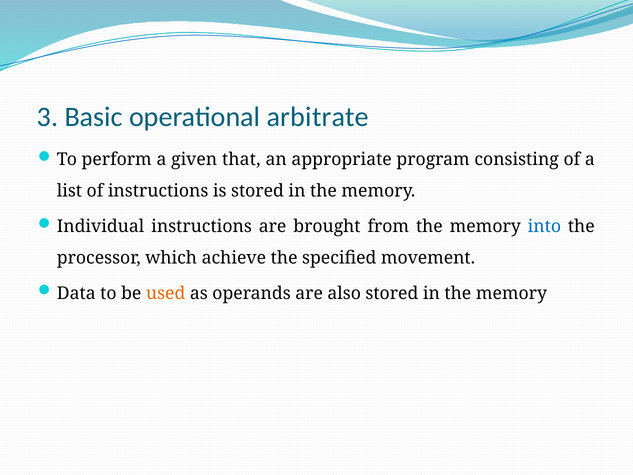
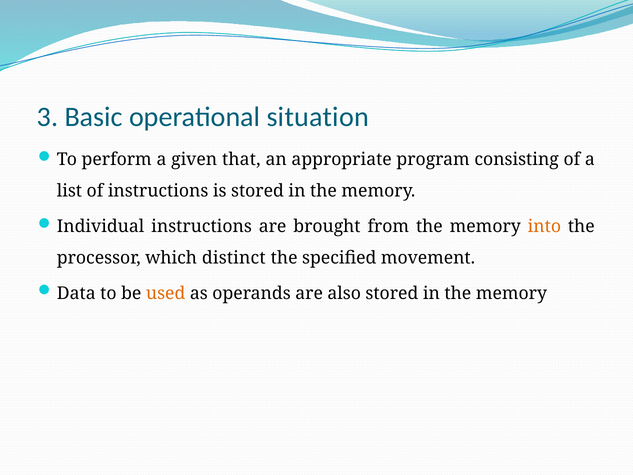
arbitrate: arbitrate -> situation
into colour: blue -> orange
achieve: achieve -> distinct
